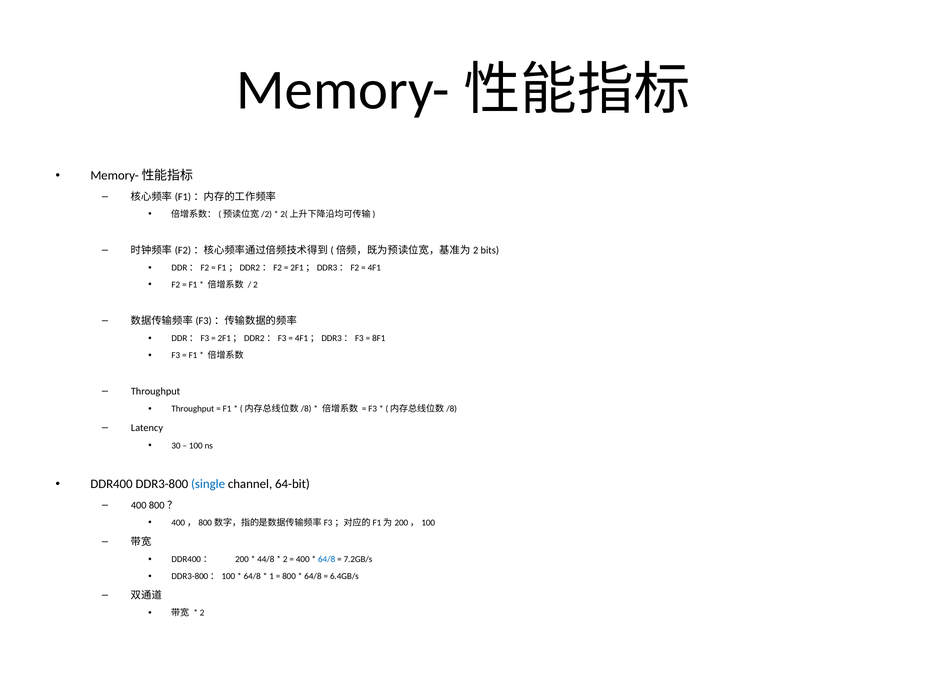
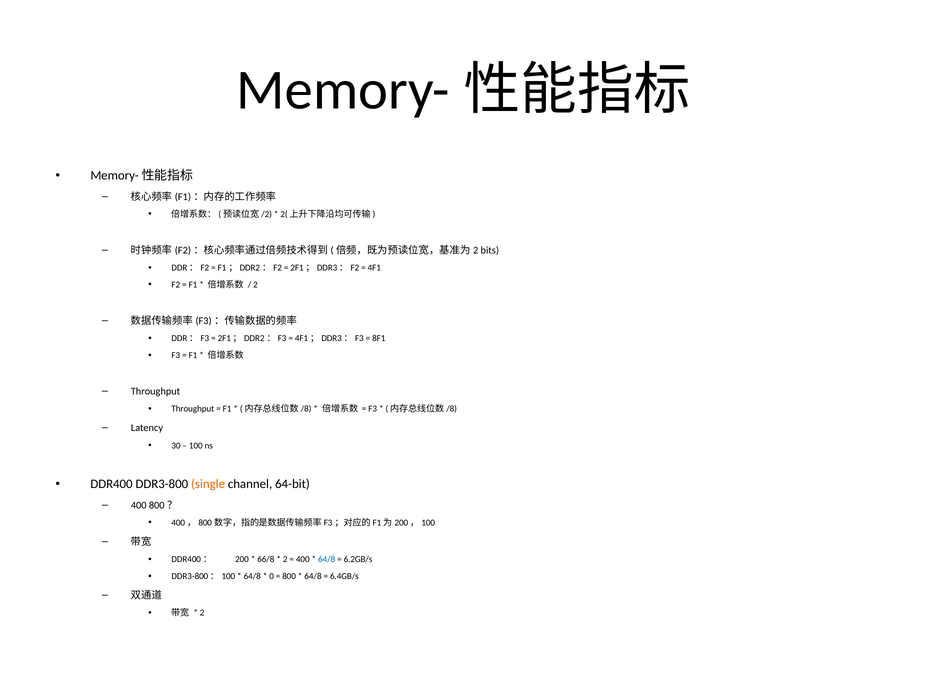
single colour: blue -> orange
44/8: 44/8 -> 66/8
7.2GB/s: 7.2GB/s -> 6.2GB/s
1: 1 -> 0
